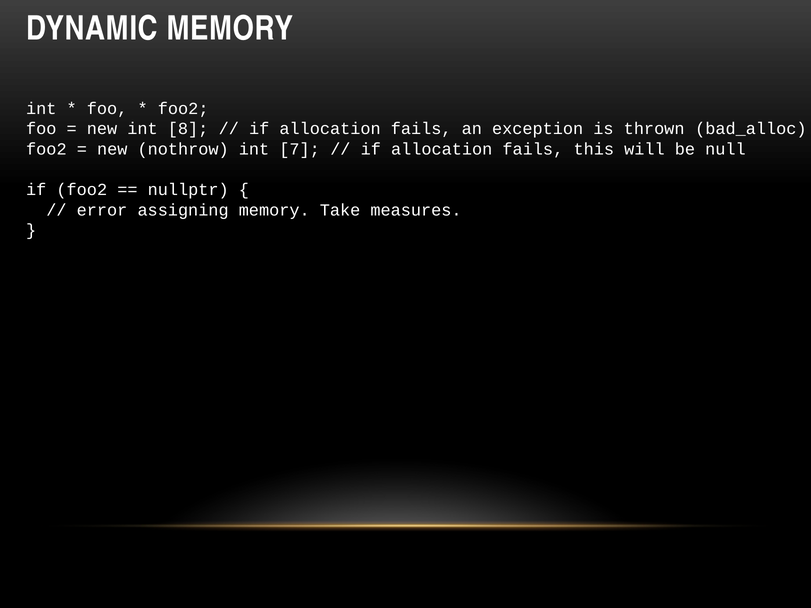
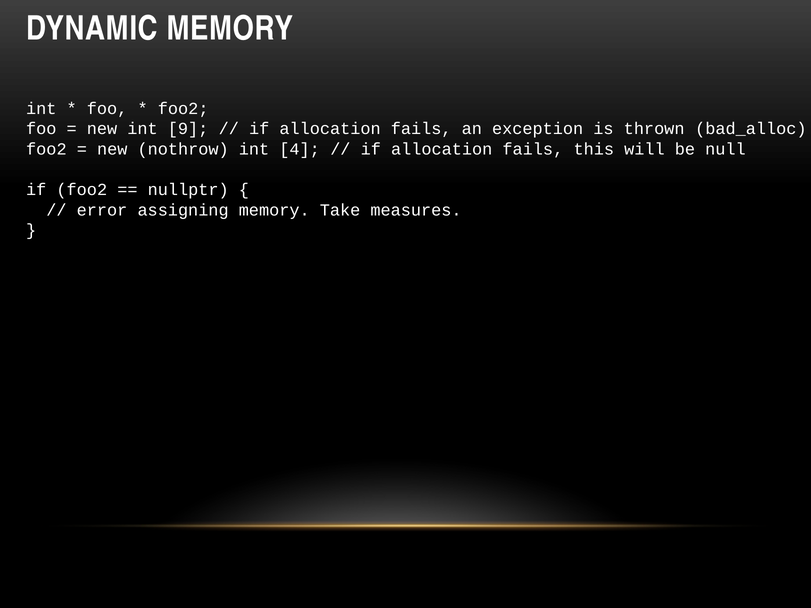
8: 8 -> 9
7: 7 -> 4
